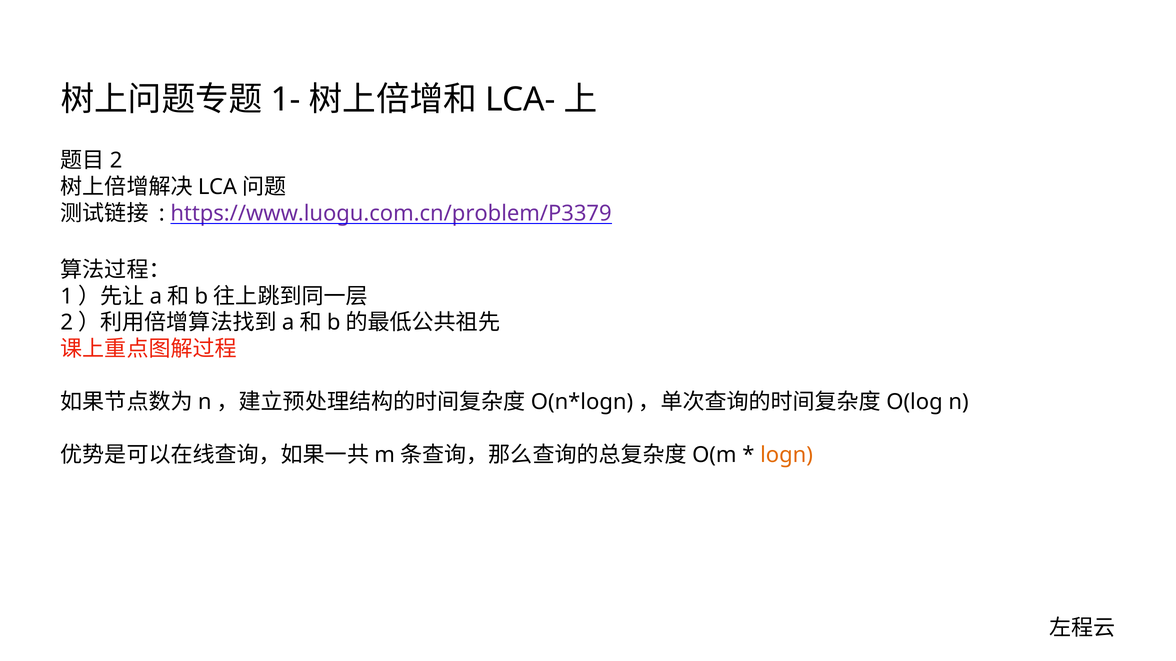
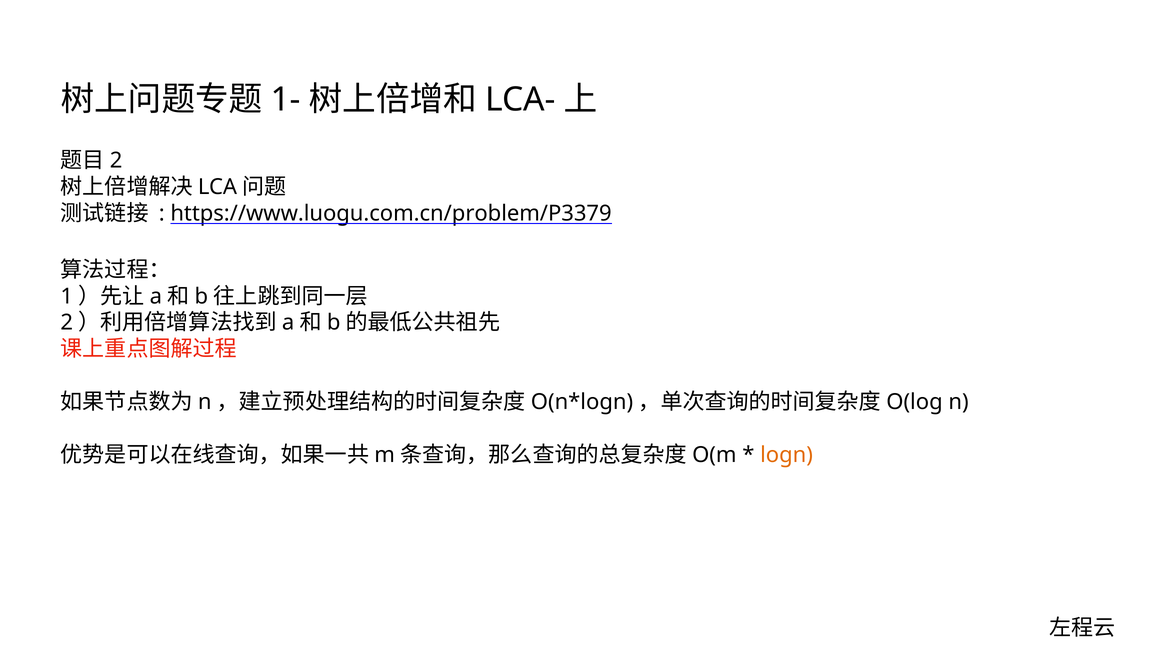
https://www.luogu.com.cn/problem/P3379 colour: purple -> black
